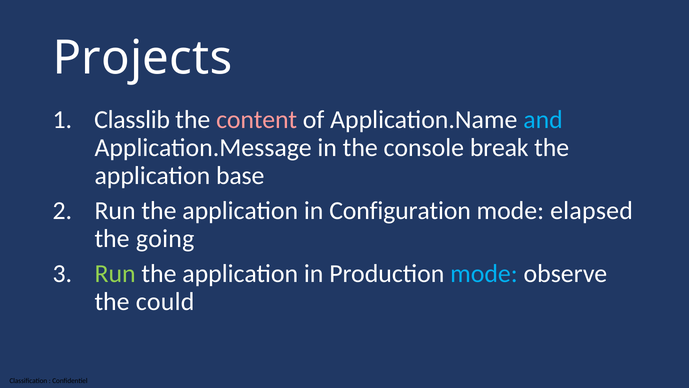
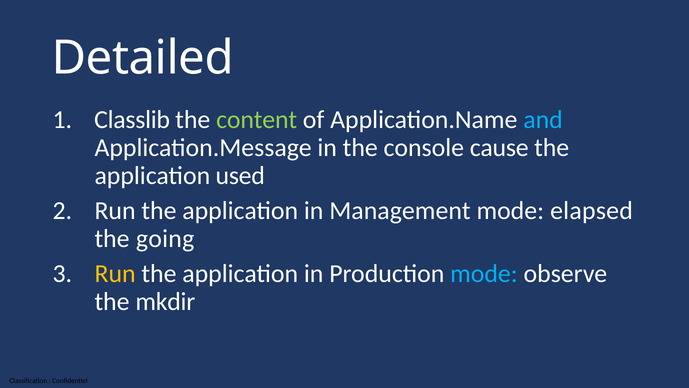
Projects: Projects -> Detailed
content colour: pink -> light green
break: break -> cause
base: base -> used
Configuration: Configuration -> Management
Run at (115, 273) colour: light green -> yellow
could: could -> mkdir
